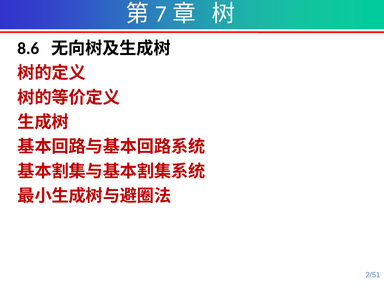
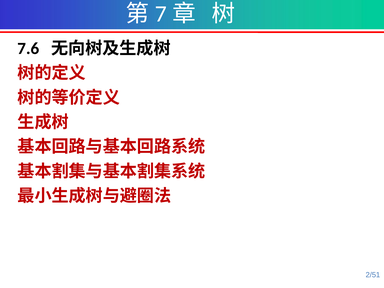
8.6: 8.6 -> 7.6
